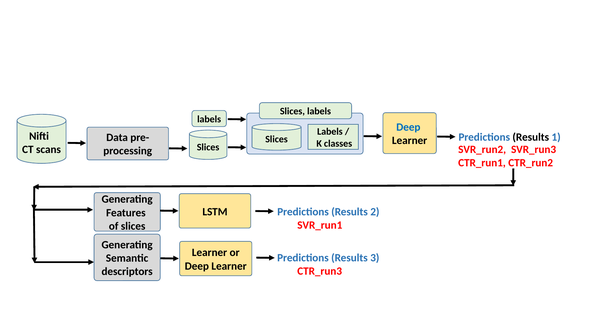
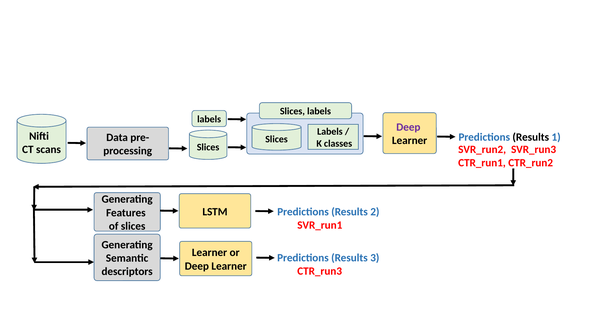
Deep at (408, 127) colour: blue -> purple
